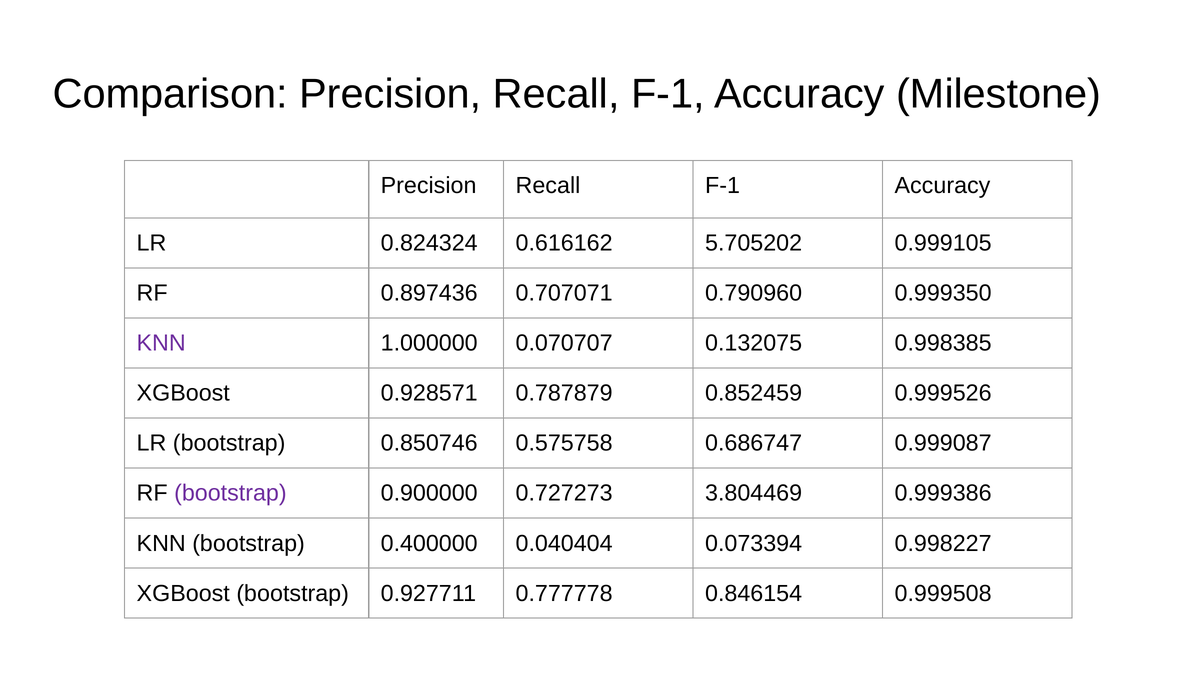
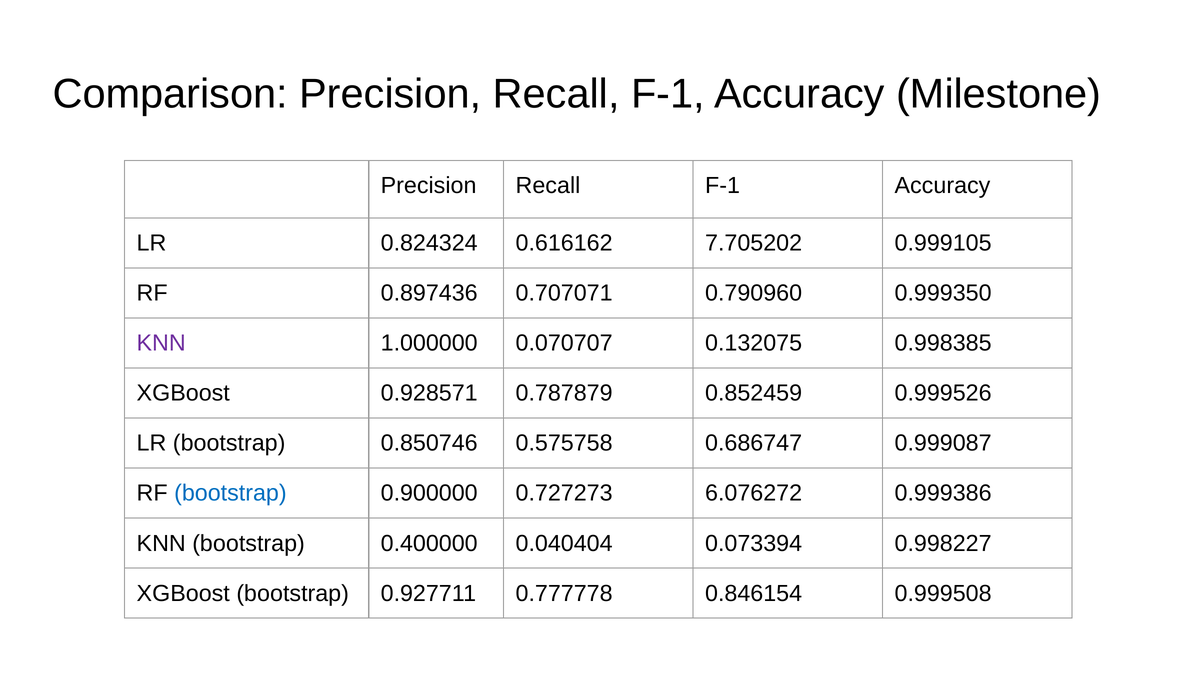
5.705202: 5.705202 -> 7.705202
bootstrap at (230, 494) colour: purple -> blue
3.804469: 3.804469 -> 6.076272
